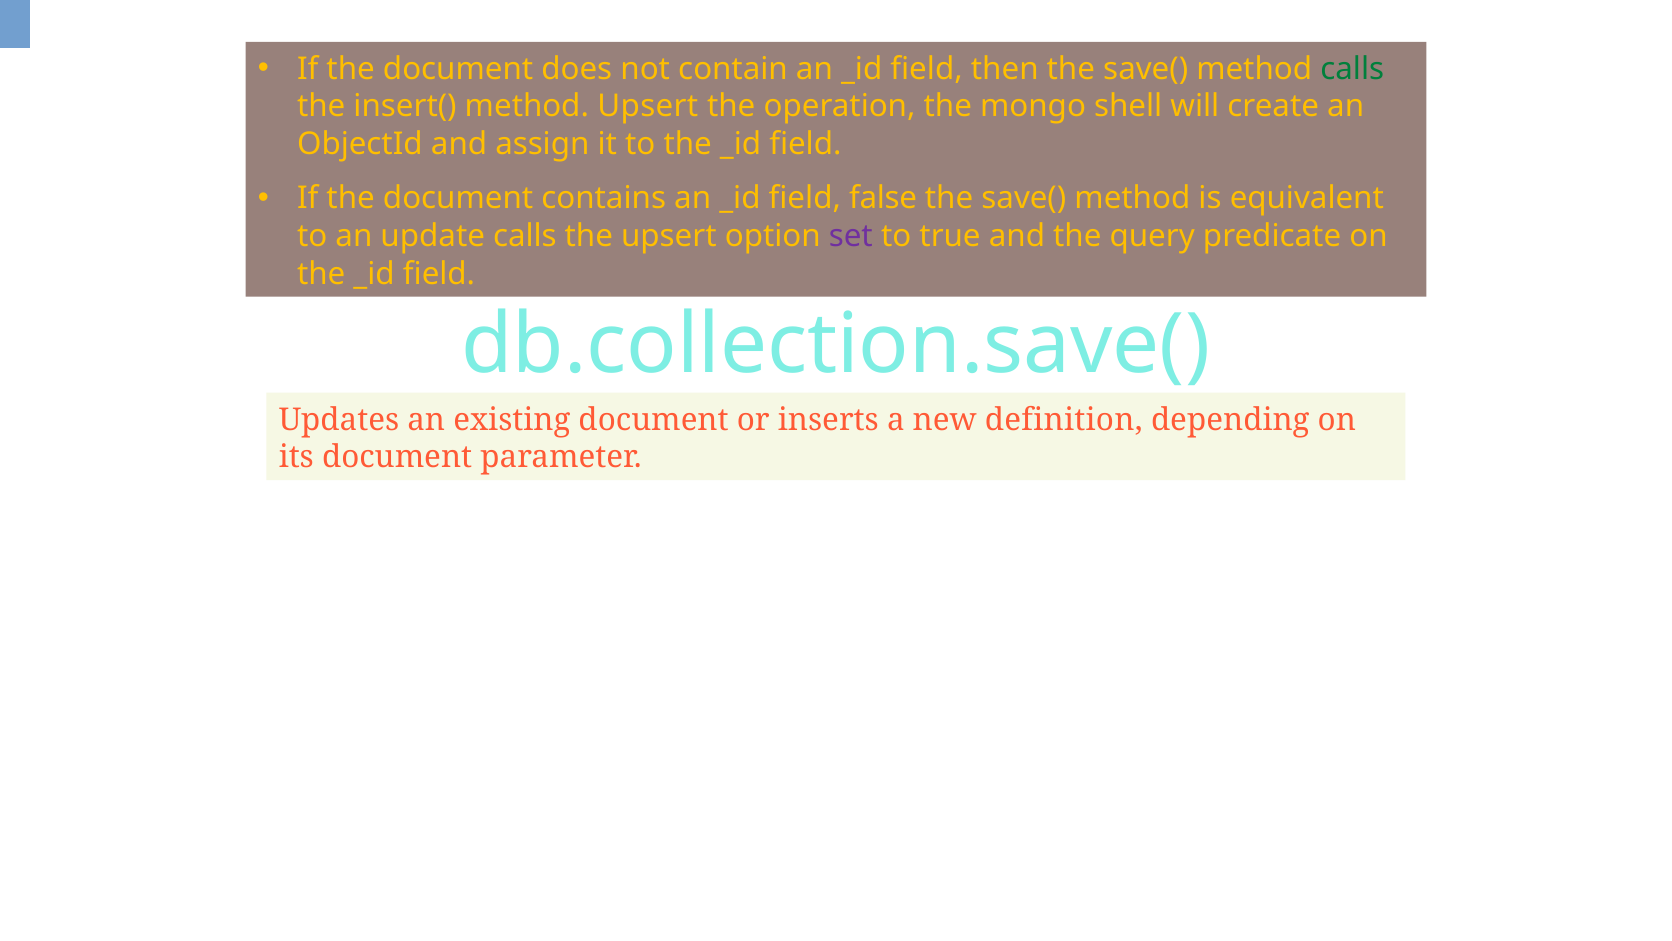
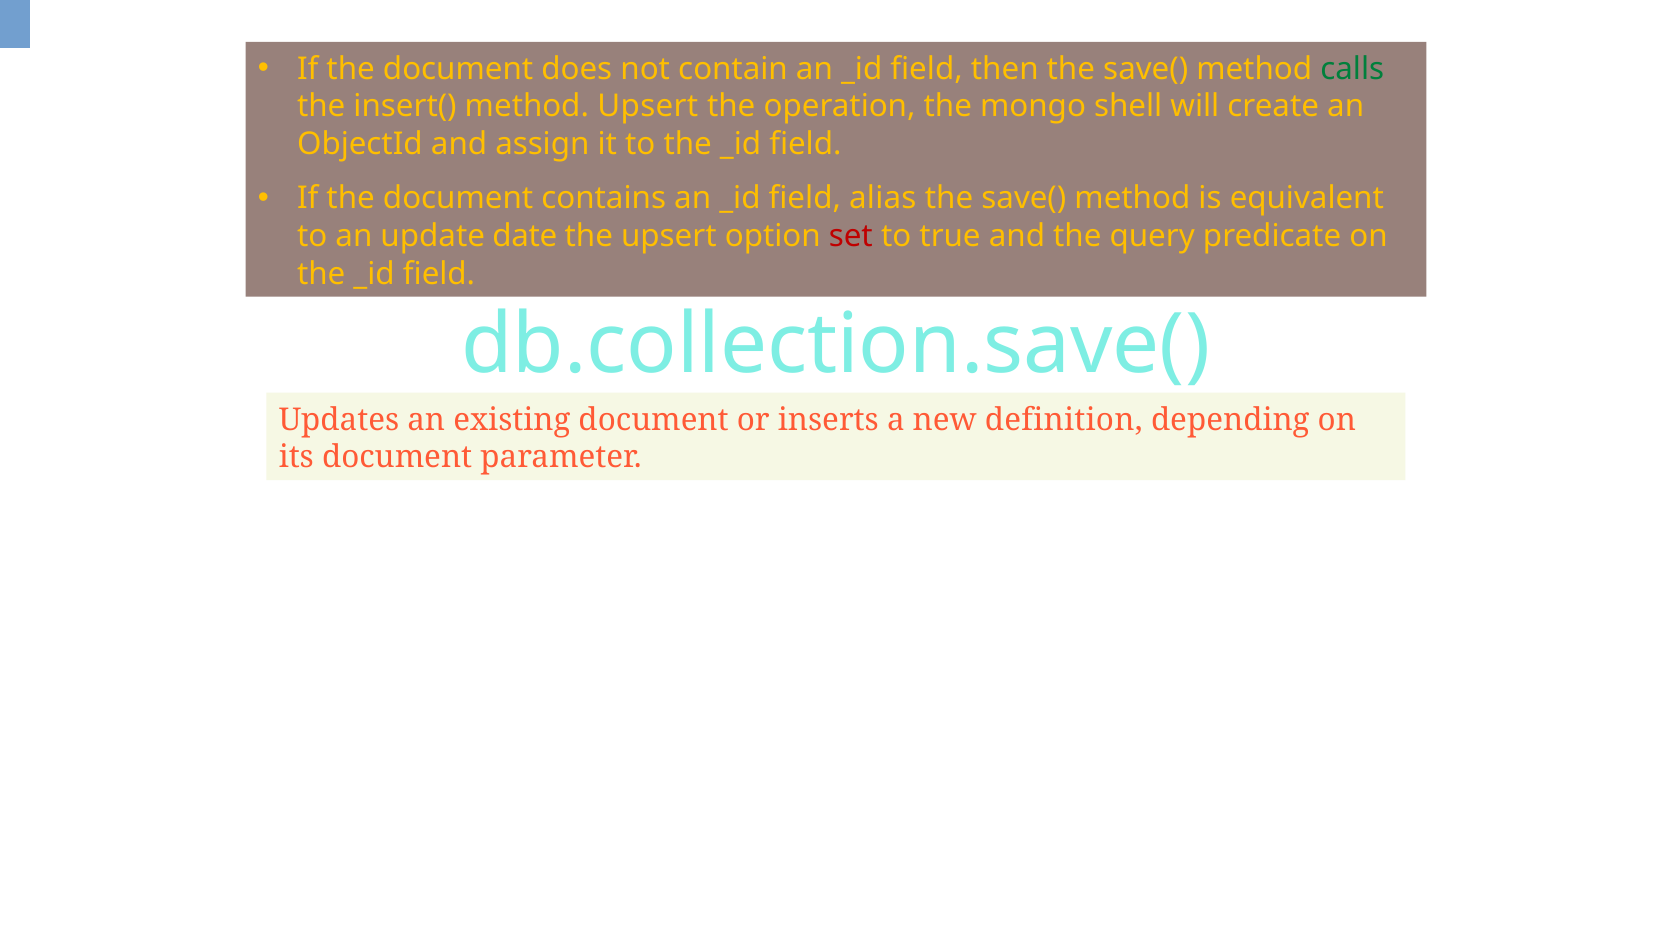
false: false -> alias
update calls: calls -> date
set colour: purple -> red
